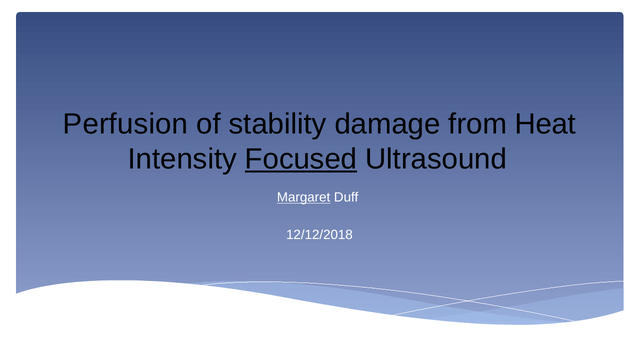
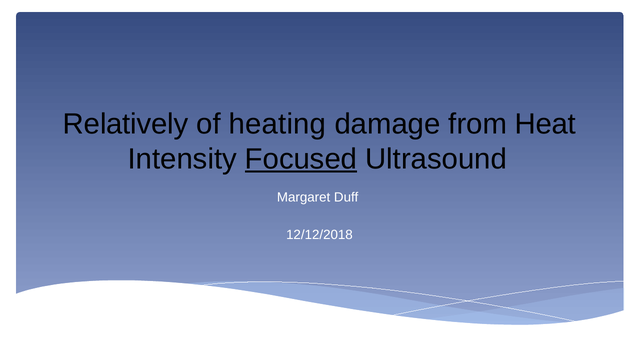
Perfusion: Perfusion -> Relatively
stability: stability -> heating
Margaret underline: present -> none
